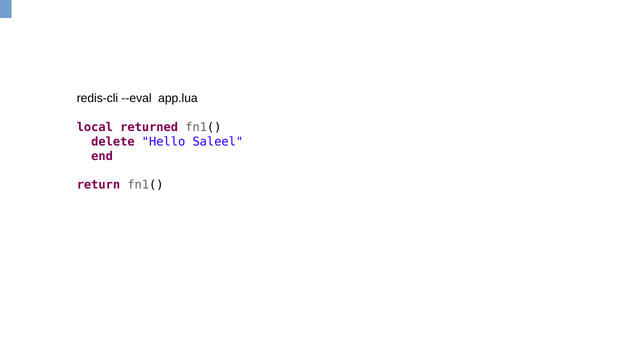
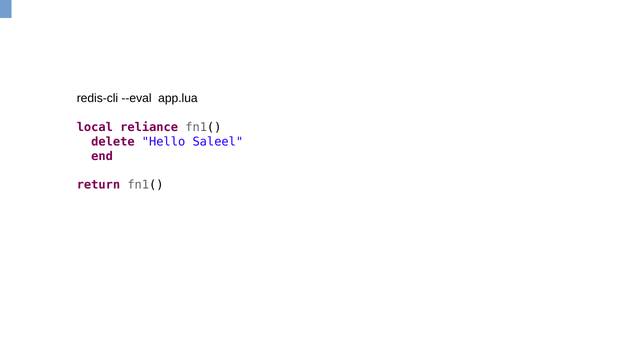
returned: returned -> reliance
